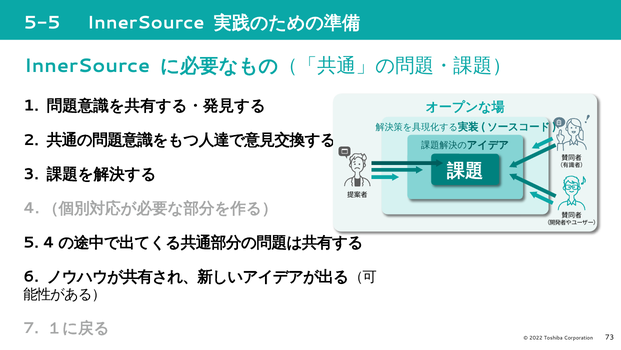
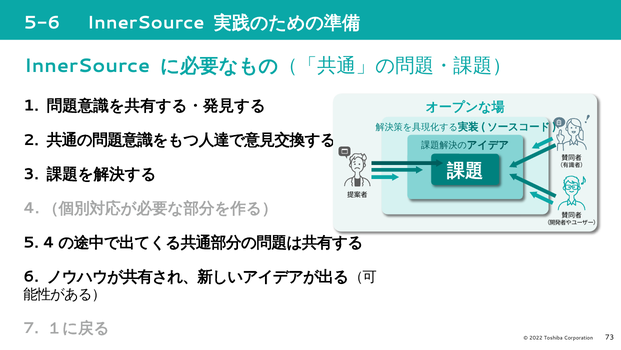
5-5: 5-5 -> 5-6
